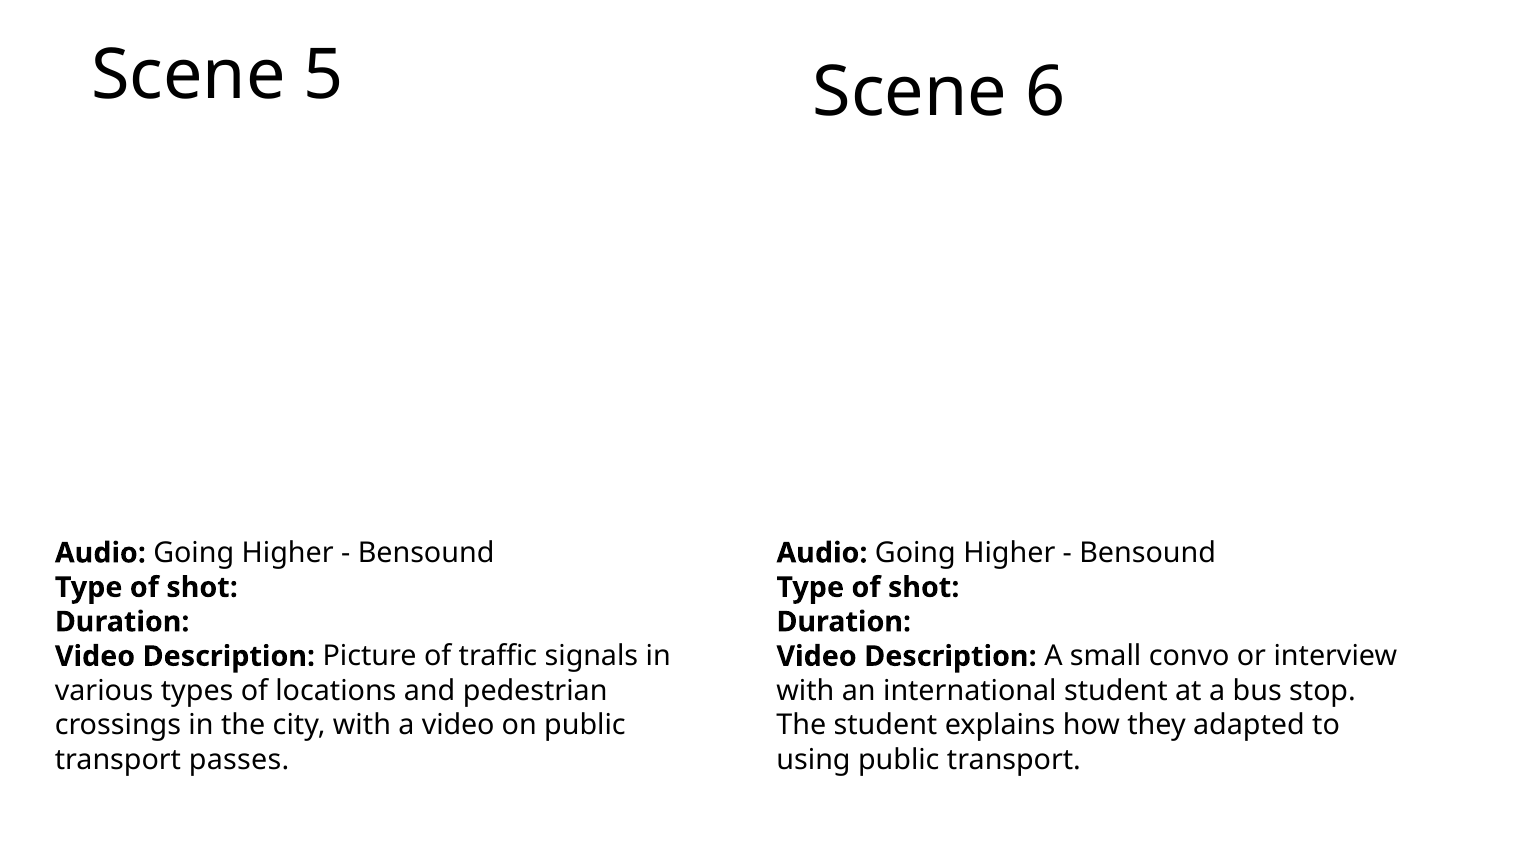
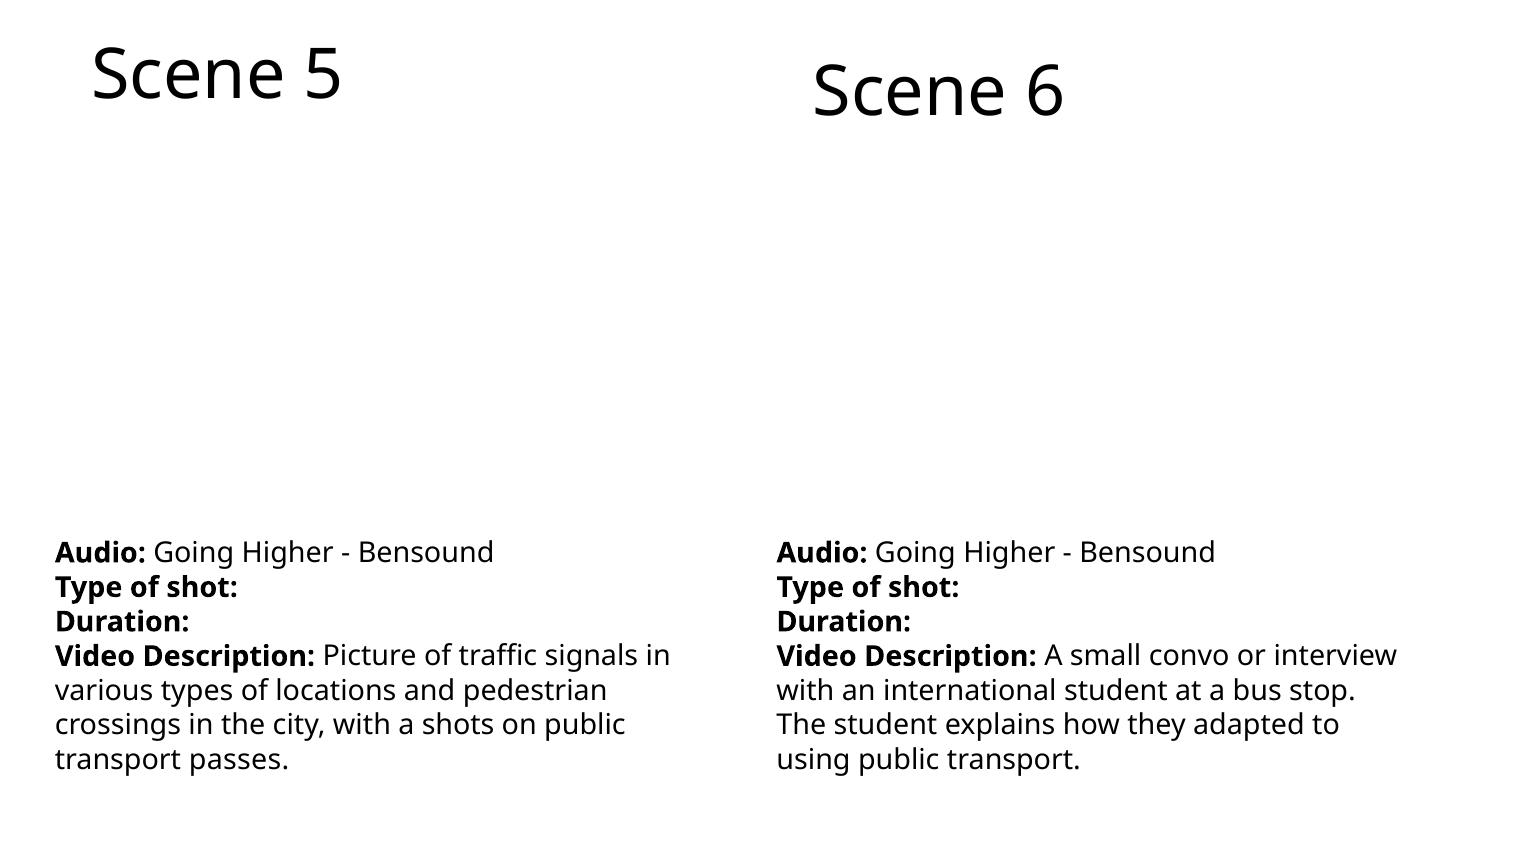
a video: video -> shots
